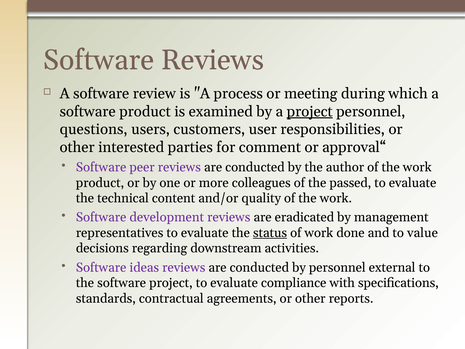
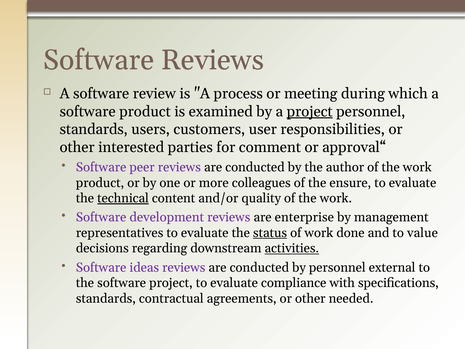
questions at (94, 129): questions -> standards
passed: passed -> ensure
technical underline: none -> present
eradicated: eradicated -> enterprise
activities underline: none -> present
reports: reports -> needed
